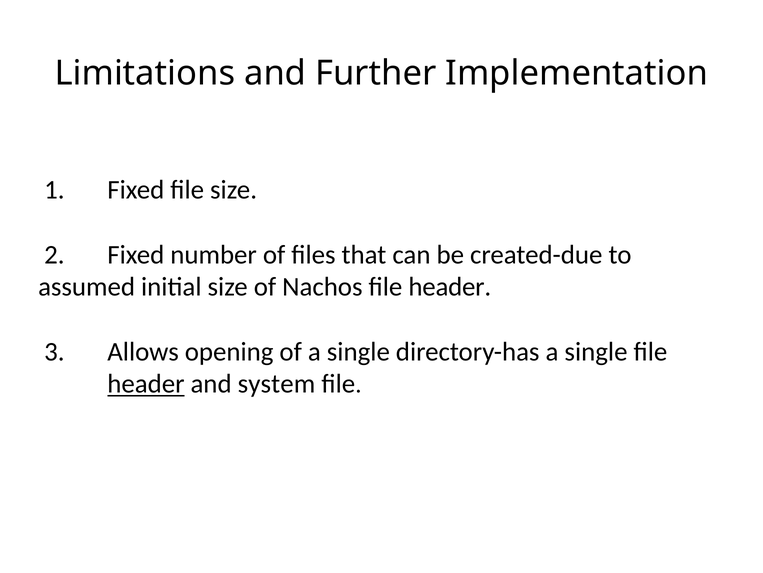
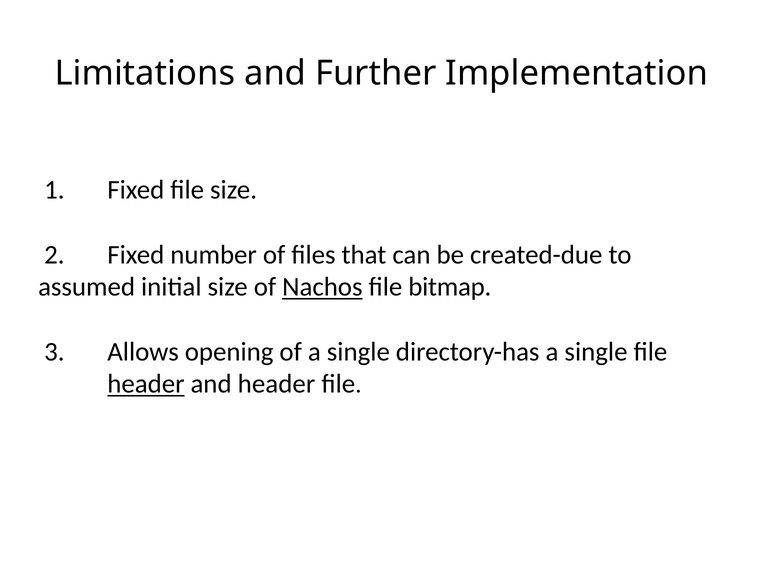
Nachos underline: none -> present
header at (450, 287): header -> bitmap
and system: system -> header
